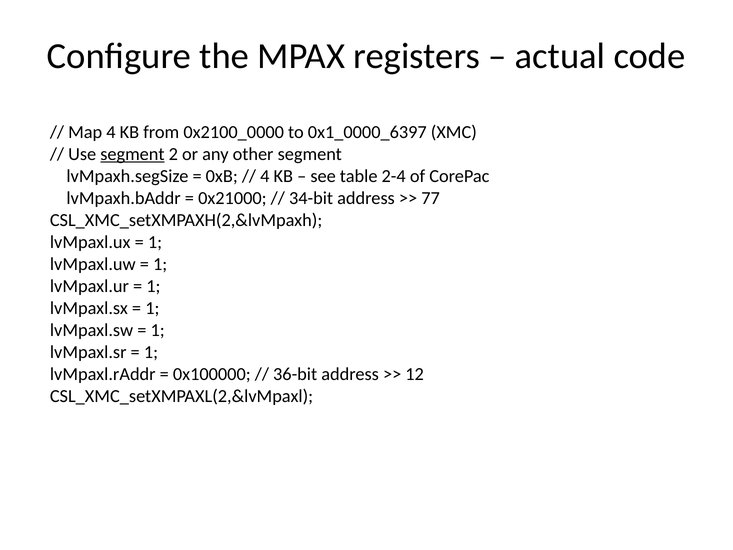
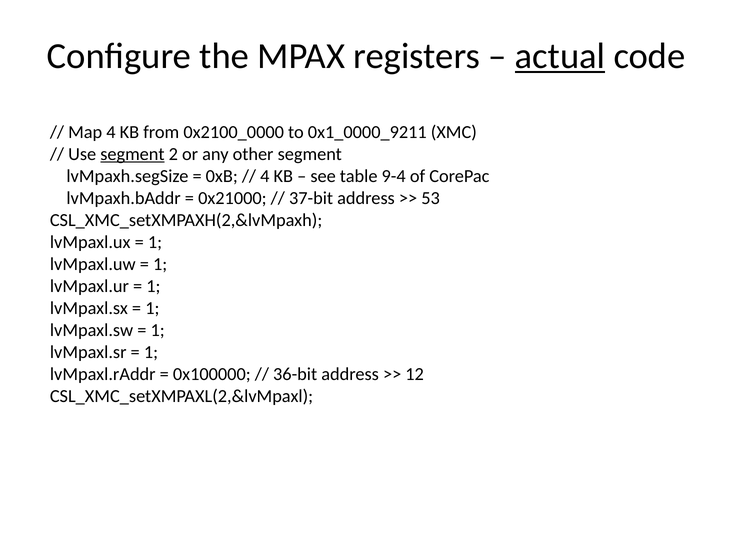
actual underline: none -> present
0x1_0000_6397: 0x1_0000_6397 -> 0x1_0000_9211
2-4: 2-4 -> 9-4
34-bit: 34-bit -> 37-bit
77: 77 -> 53
